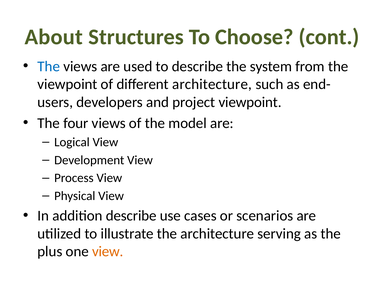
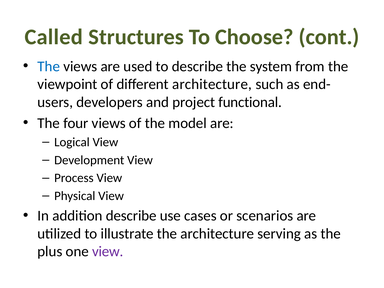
About: About -> Called
project viewpoint: viewpoint -> functional
view at (108, 252) colour: orange -> purple
